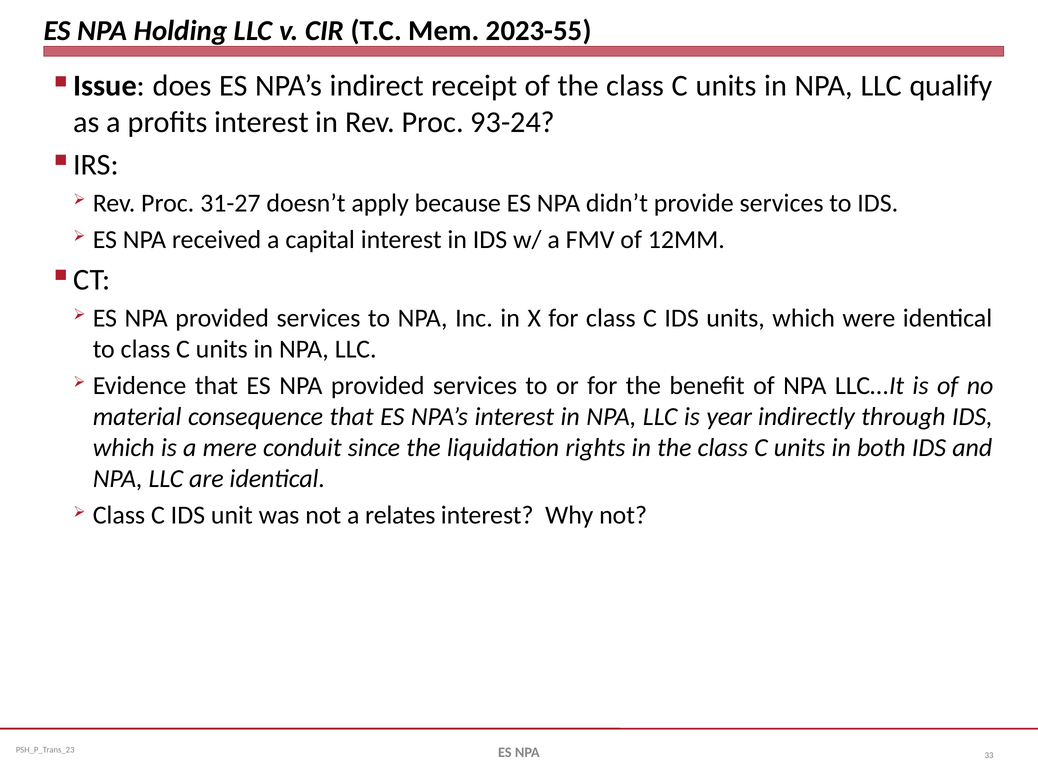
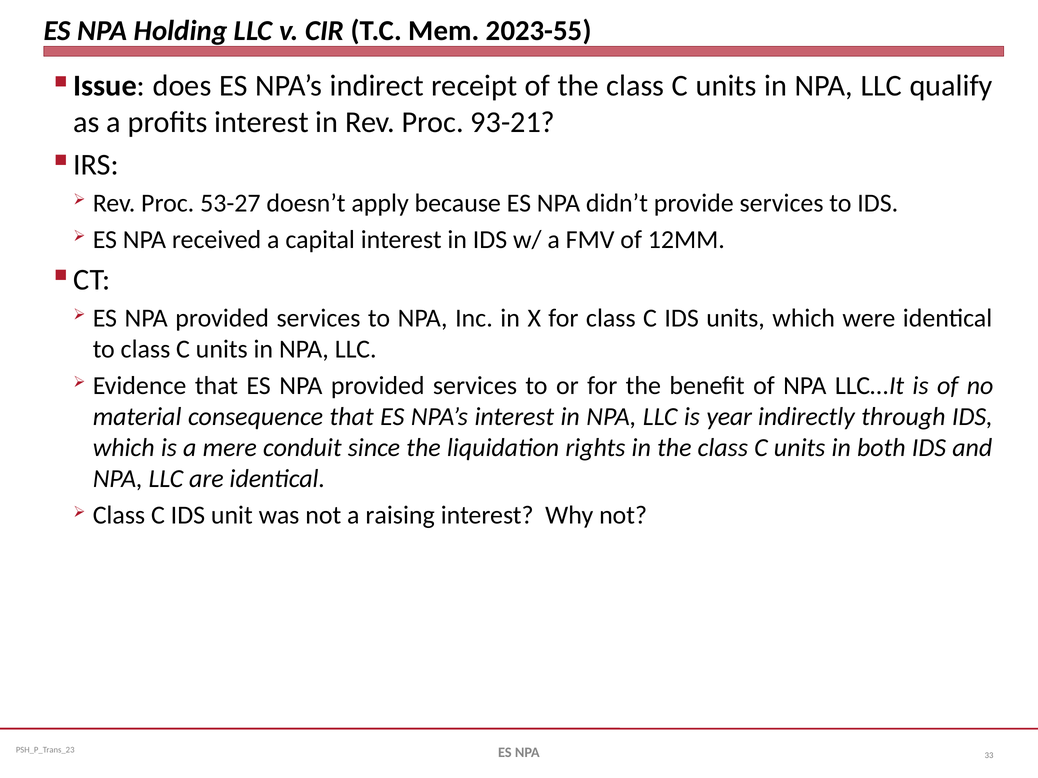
93-24: 93-24 -> 93-21
31-27: 31-27 -> 53-27
relates: relates -> raising
